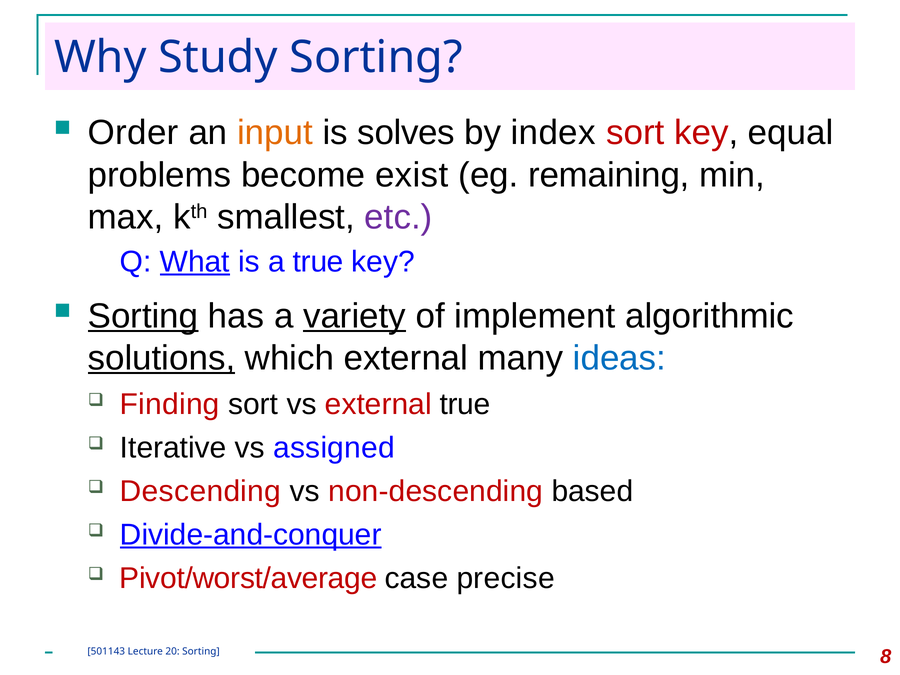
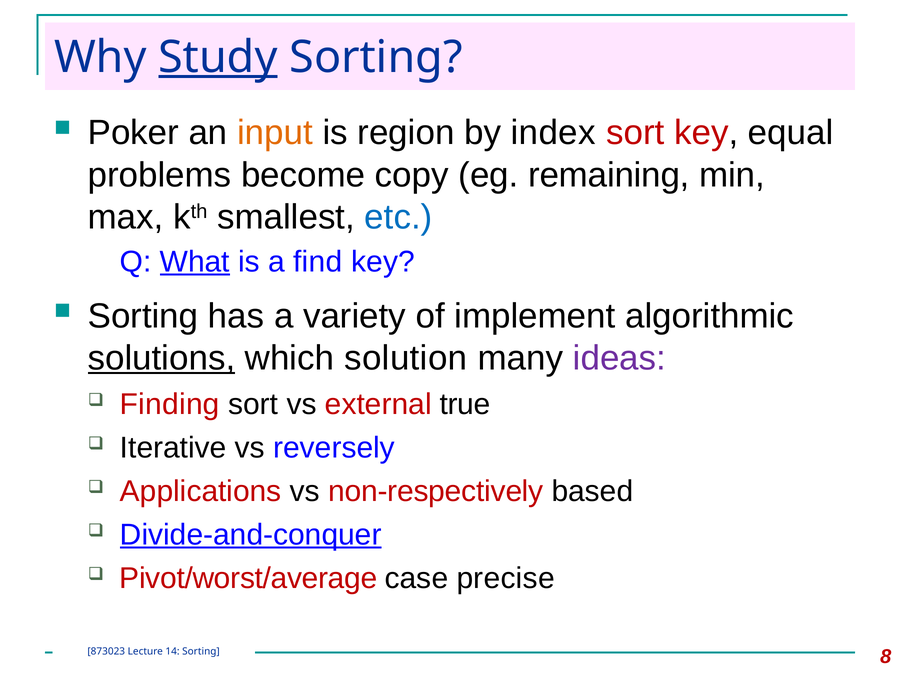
Study underline: none -> present
Order: Order -> Poker
solves: solves -> region
exist: exist -> copy
etc colour: purple -> blue
a true: true -> find
Sorting at (143, 316) underline: present -> none
variety underline: present -> none
which external: external -> solution
ideas colour: blue -> purple
assigned: assigned -> reversely
Descending: Descending -> Applications
non-descending: non-descending -> non-respectively
501143: 501143 -> 873023
20: 20 -> 14
